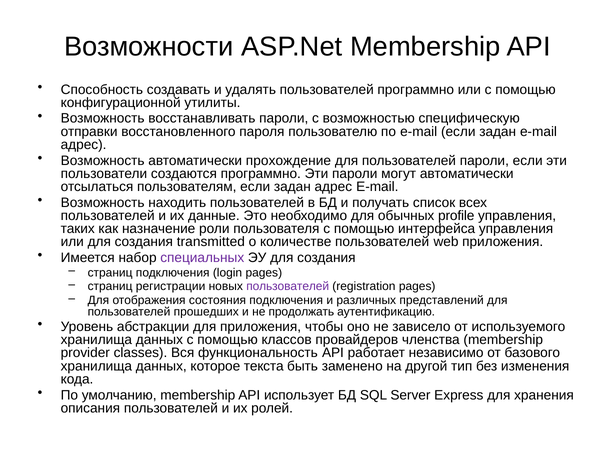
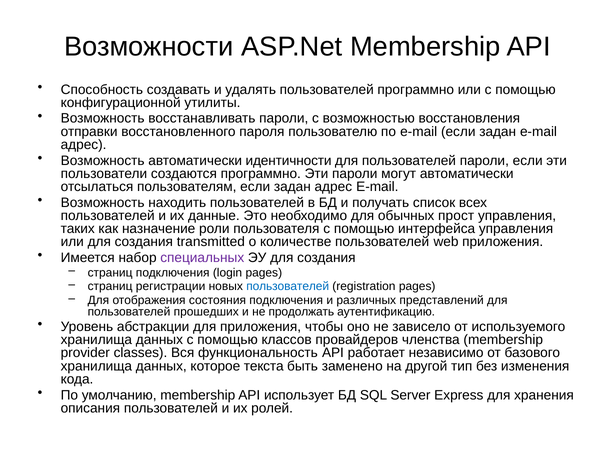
специфическую: специфическую -> восстановления
прохождение: прохождение -> идентичности
profile: profile -> прост
пользователей at (288, 287) colour: purple -> blue
